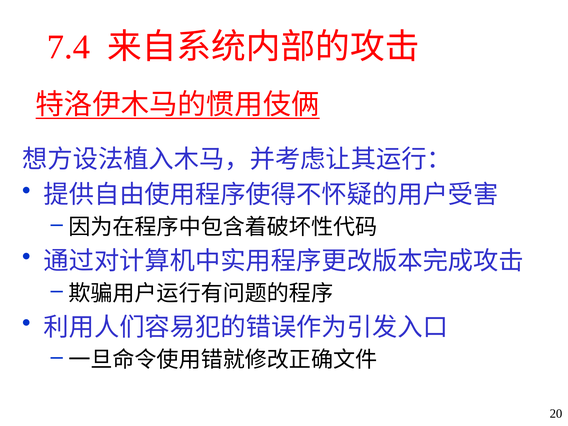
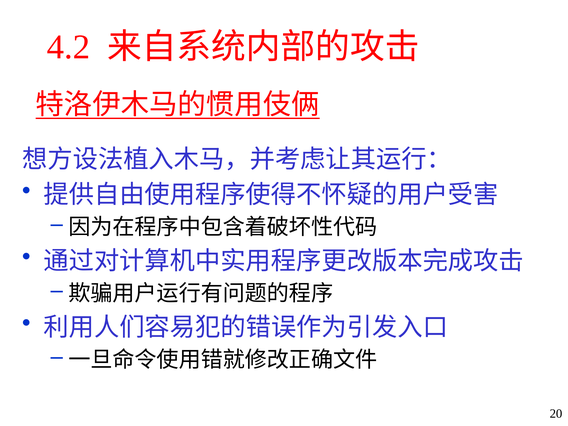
7.4: 7.4 -> 4.2
